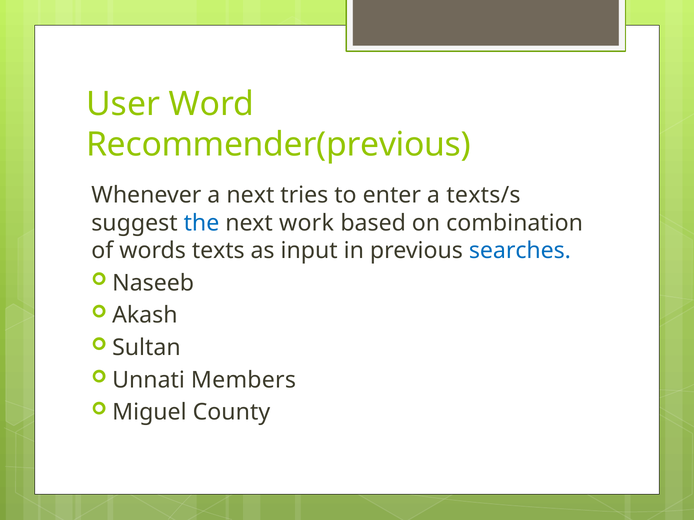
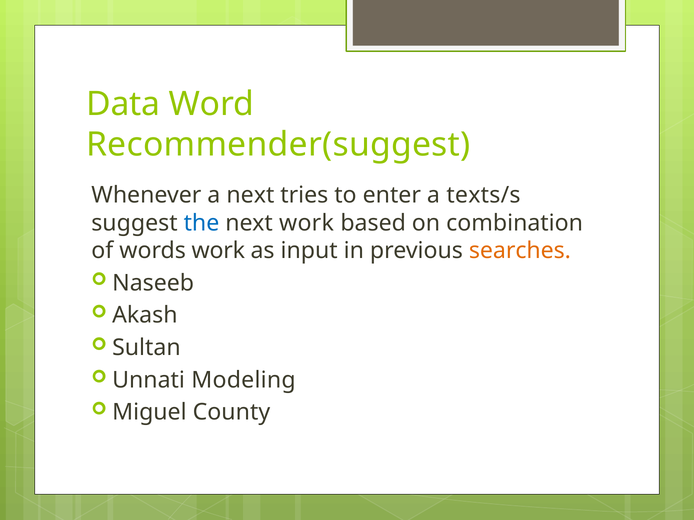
User: User -> Data
Recommender(previous: Recommender(previous -> Recommender(suggest
words texts: texts -> work
searches colour: blue -> orange
Members: Members -> Modeling
